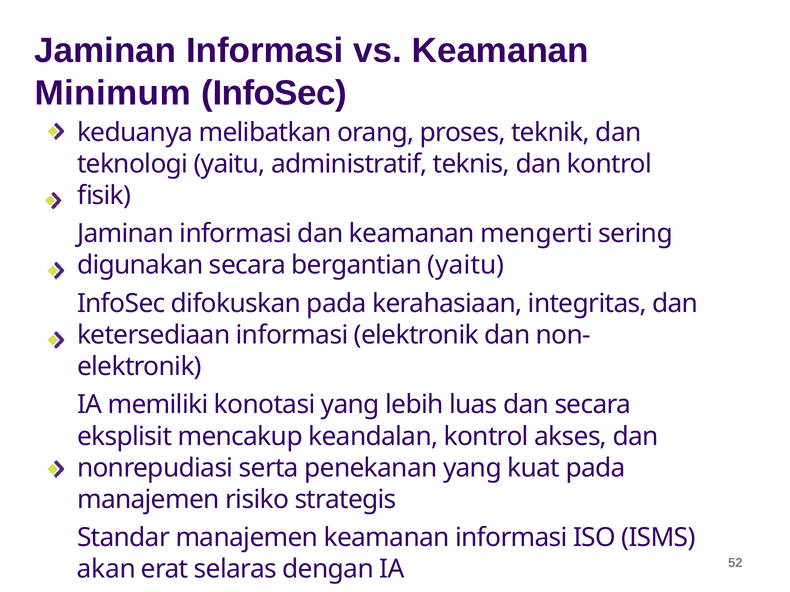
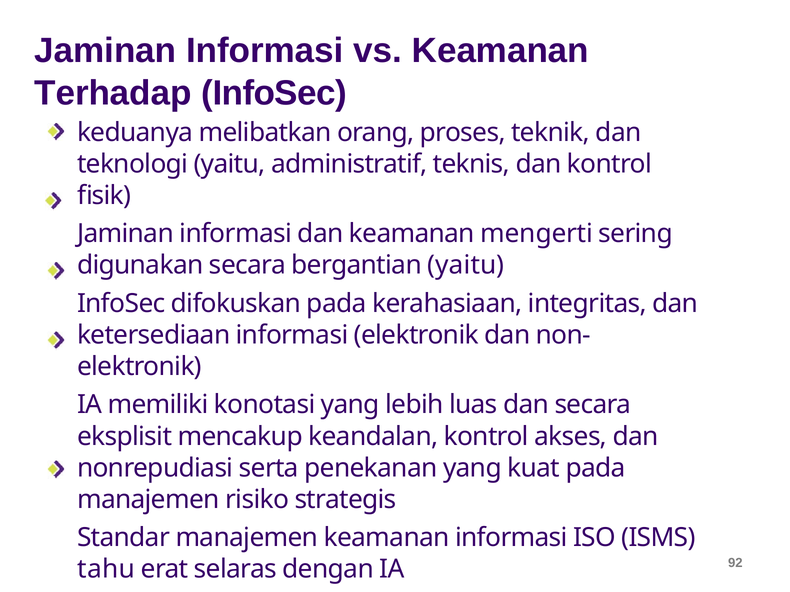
Minimum: Minimum -> Terhadap
akan: akan -> tahu
52: 52 -> 92
